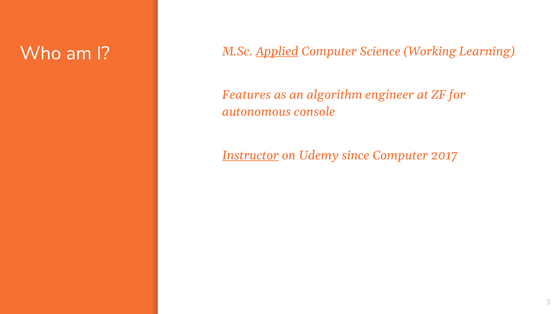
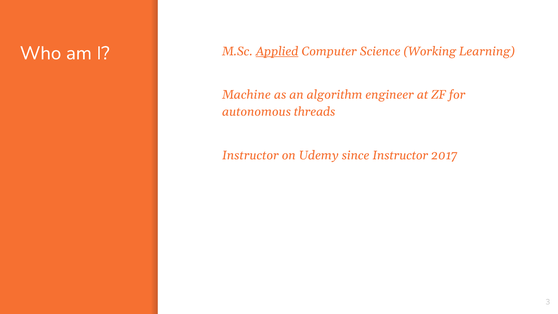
Features: Features -> Machine
console: console -> threads
Instructor at (250, 155) underline: present -> none
since Computer: Computer -> Instructor
